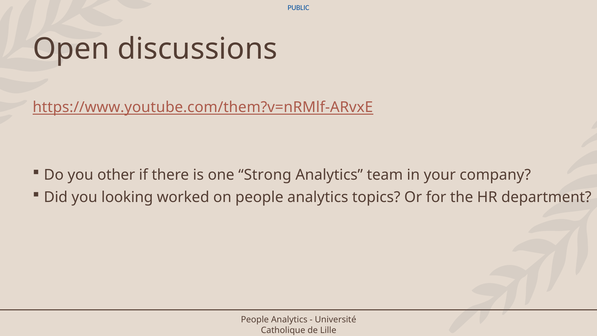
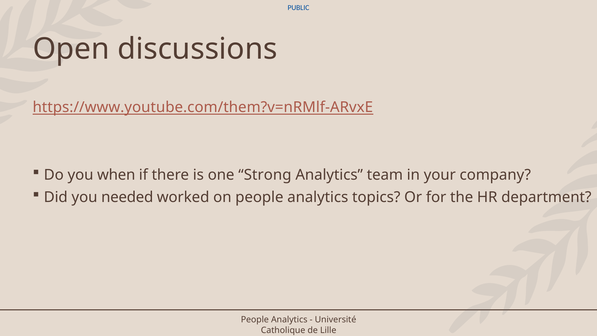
other: other -> when
looking: looking -> needed
